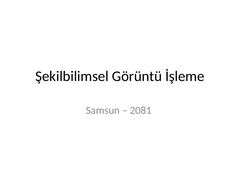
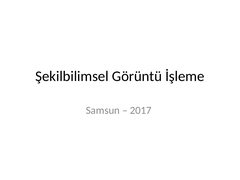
2081: 2081 -> 2017
